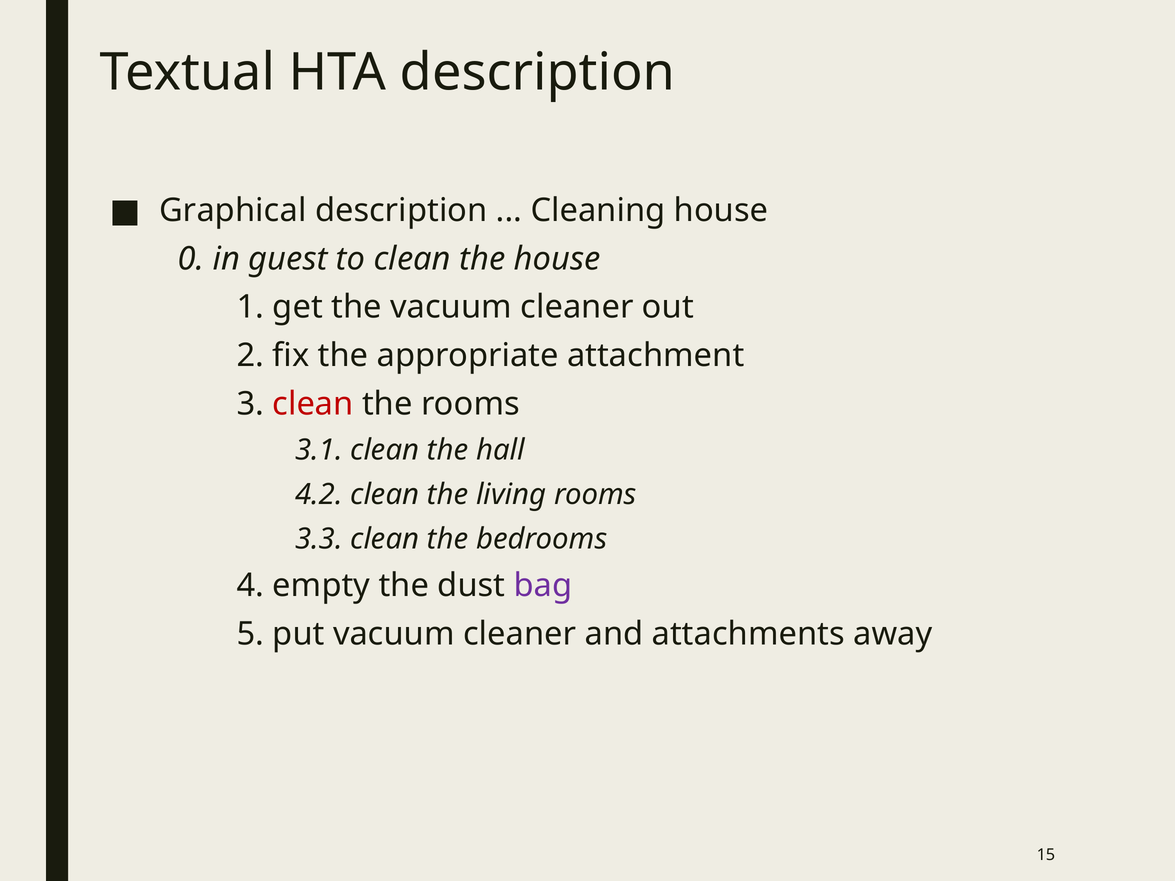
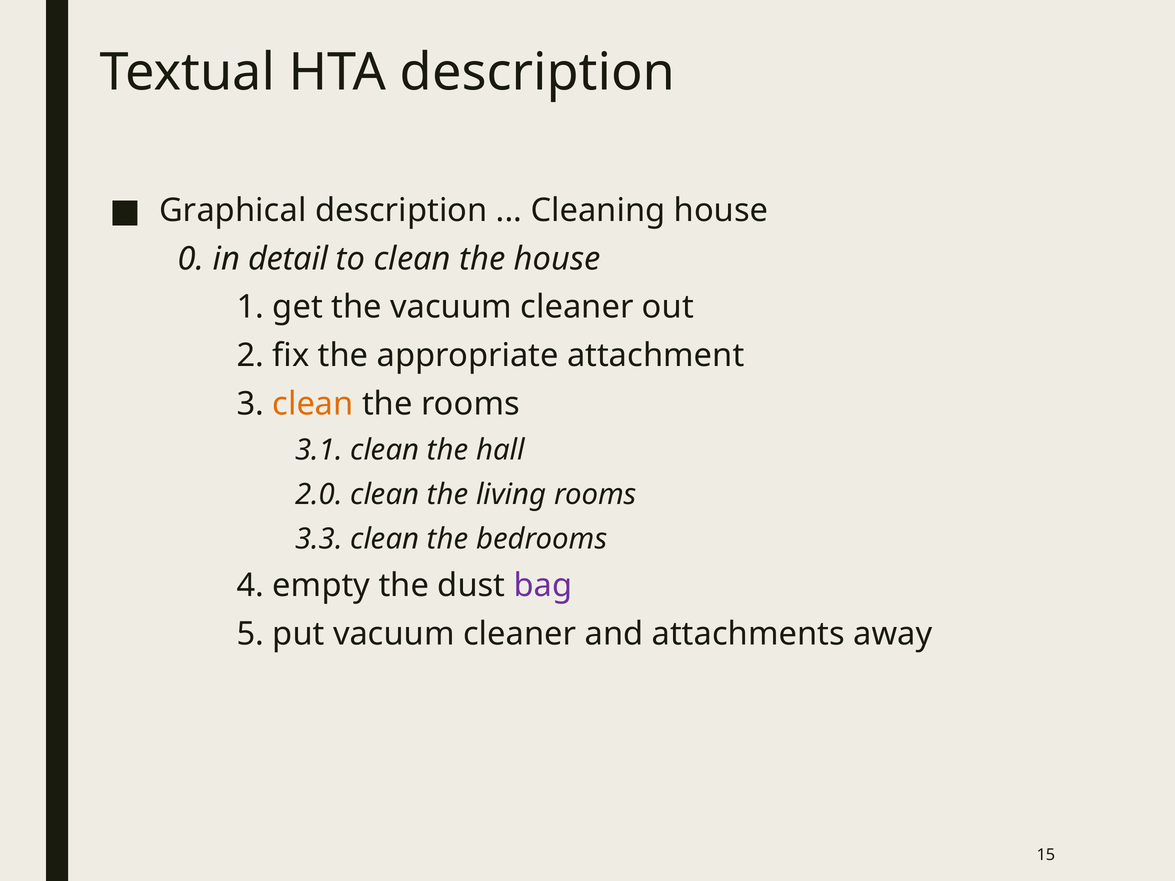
guest: guest -> detail
clean at (313, 404) colour: red -> orange
4.2: 4.2 -> 2.0
